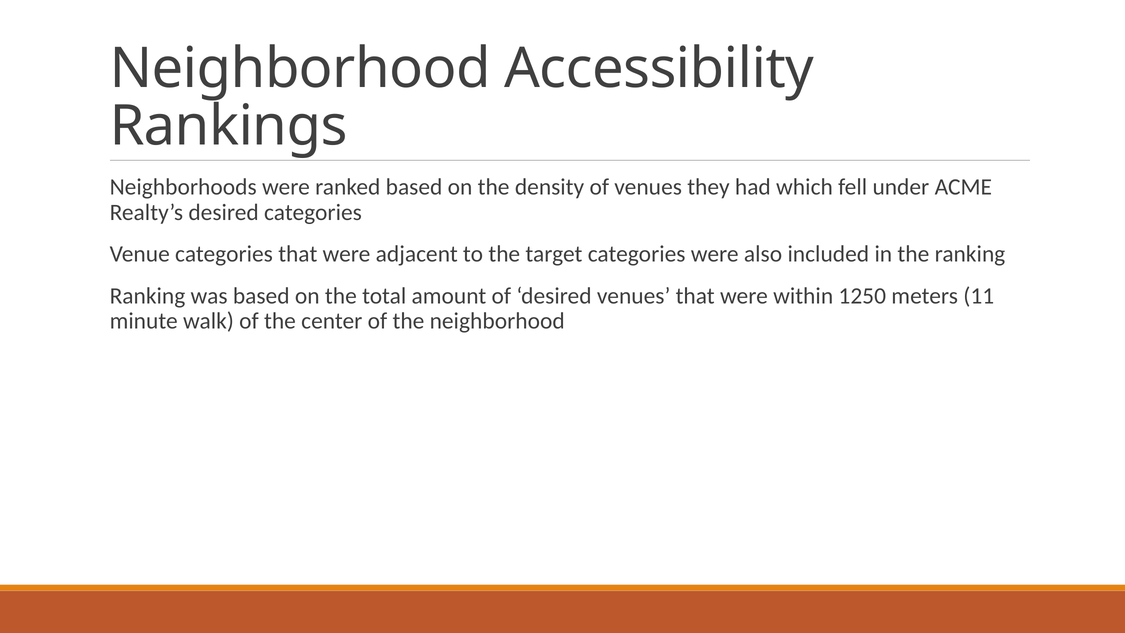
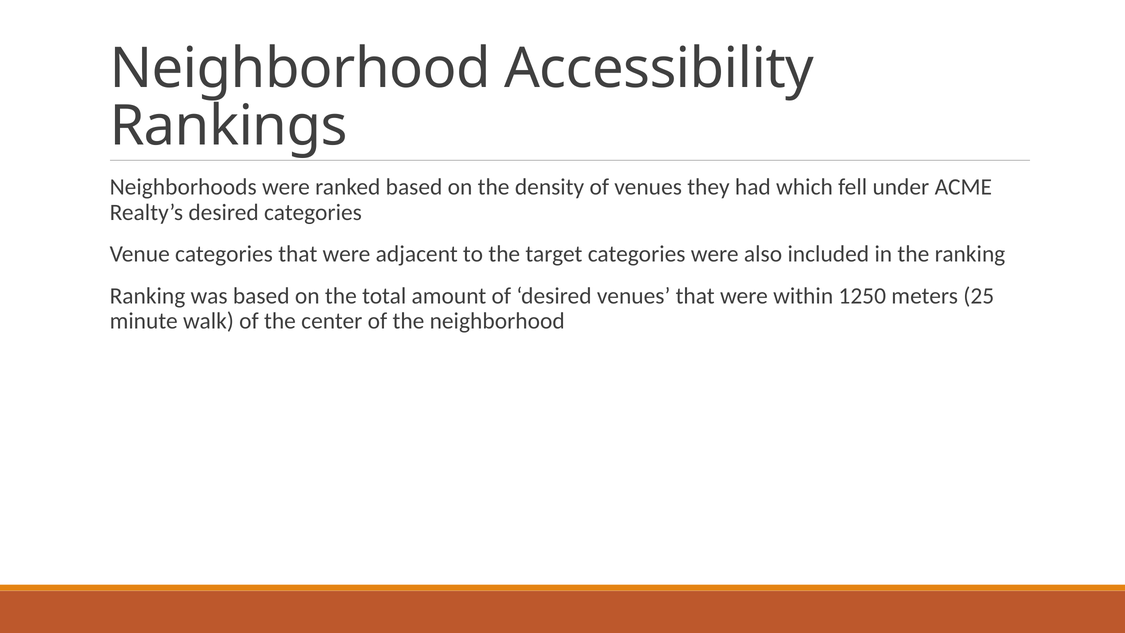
11: 11 -> 25
